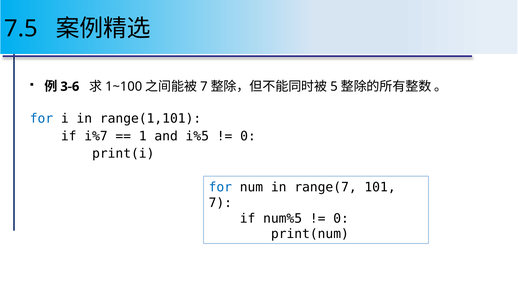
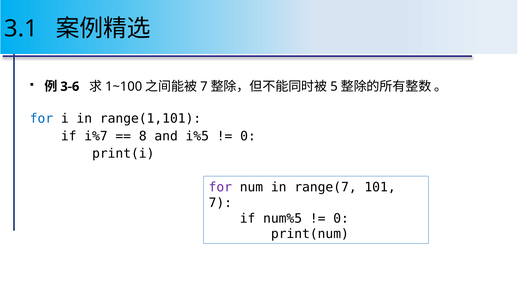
7.5: 7.5 -> 3.1
1: 1 -> 8
for at (220, 187) colour: blue -> purple
